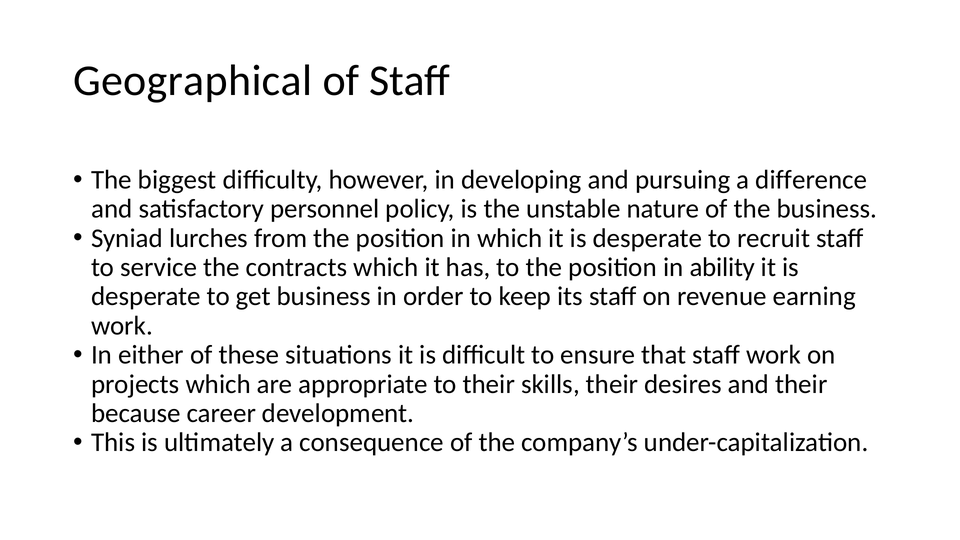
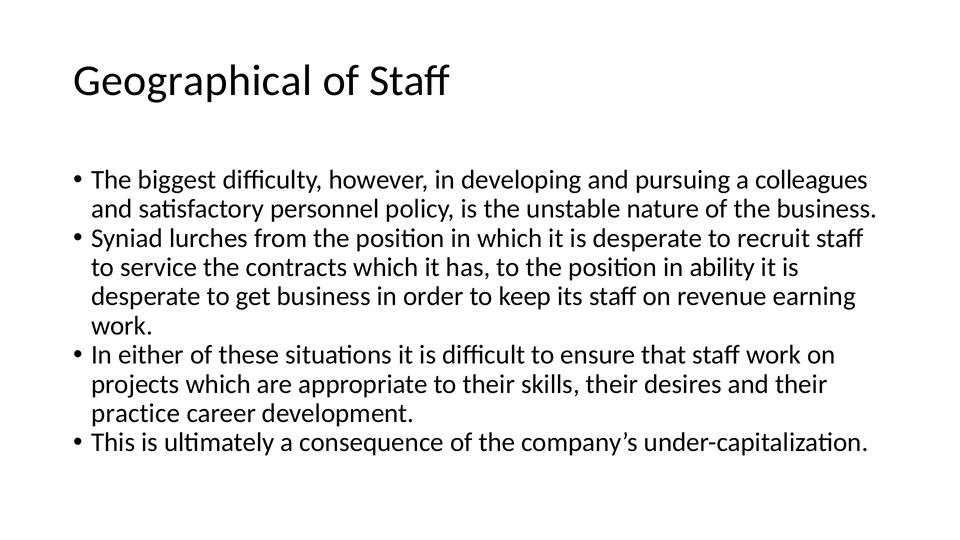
difference: difference -> colleagues
because: because -> practice
